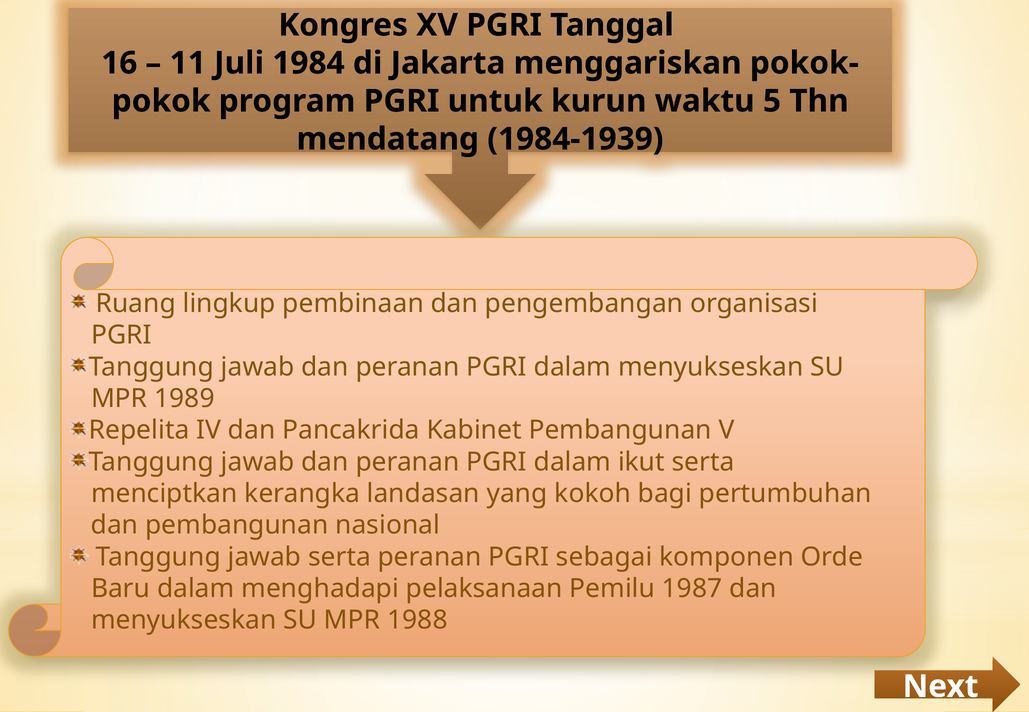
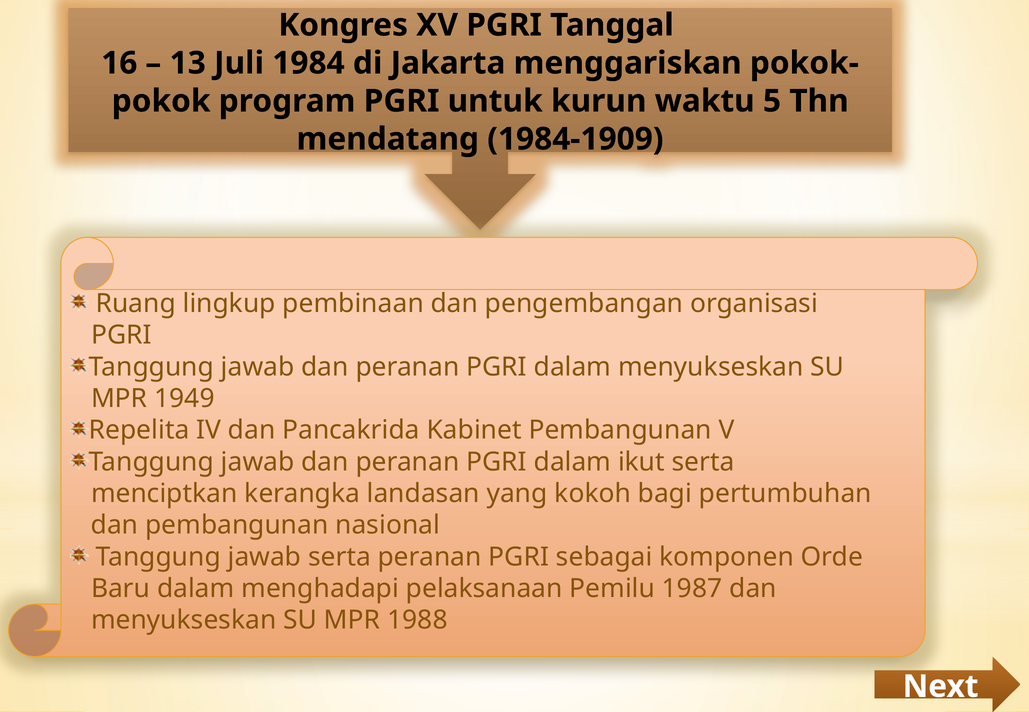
11: 11 -> 13
1984-1939: 1984-1939 -> 1984-1909
1989: 1989 -> 1949
